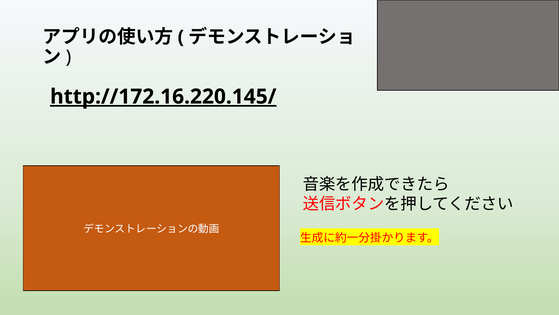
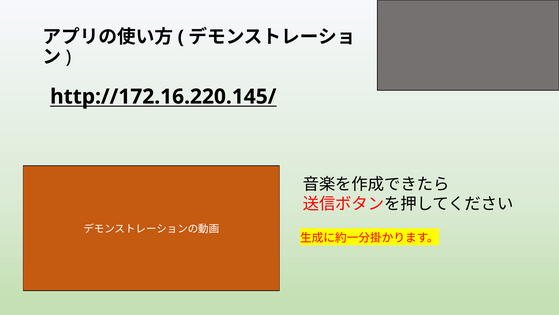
http://172.16.220.145/ underline: present -> none
